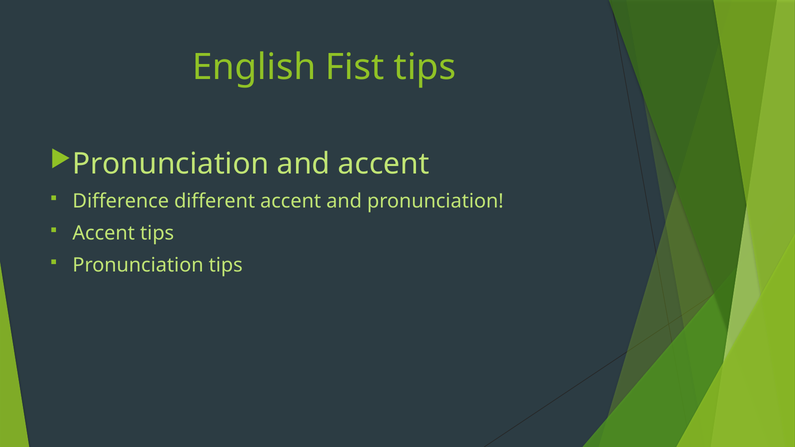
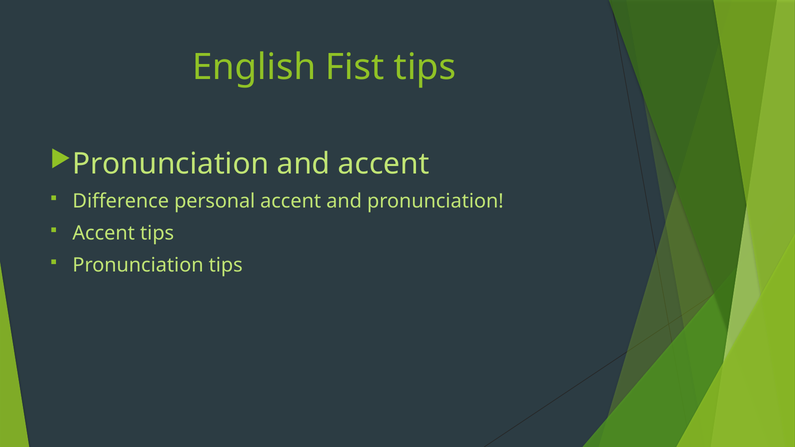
different: different -> personal
